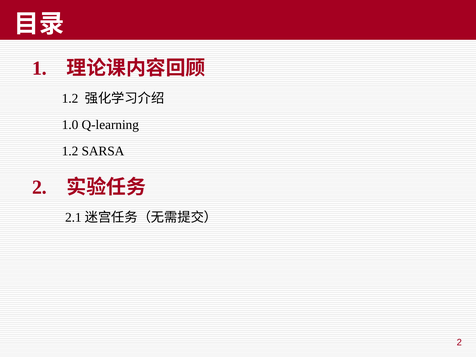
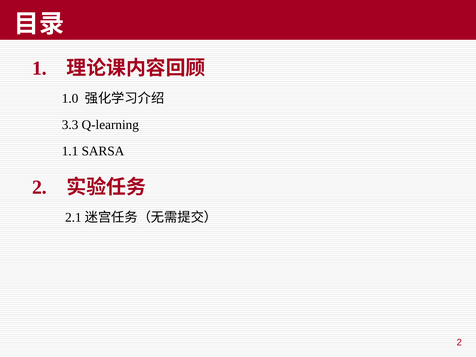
1.2 at (70, 98): 1.2 -> 1.0
1.0: 1.0 -> 3.3
1.2 at (70, 151): 1.2 -> 1.1
